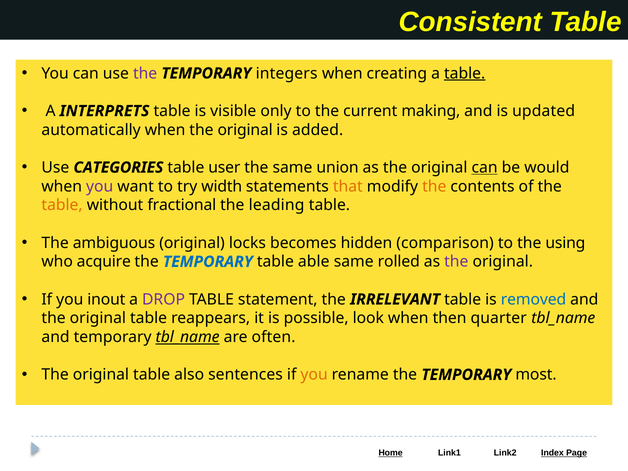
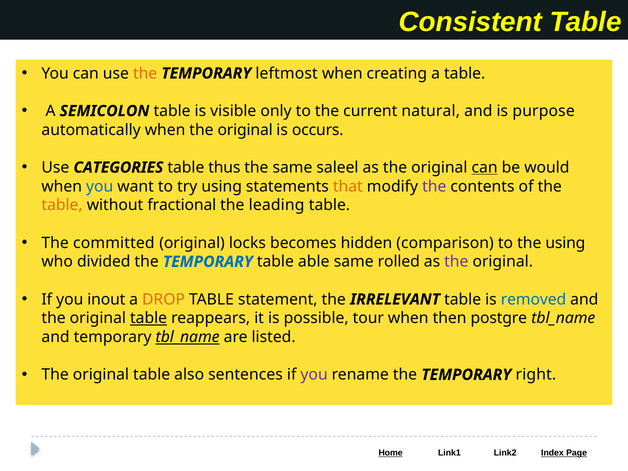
the at (145, 73) colour: purple -> orange
integers: integers -> leftmost
table at (465, 73) underline: present -> none
INTERPRETS: INTERPRETS -> SEMICOLON
making: making -> natural
updated: updated -> purpose
added: added -> occurs
user: user -> thus
union: union -> saleel
you at (100, 186) colour: purple -> blue
try width: width -> using
the at (434, 186) colour: orange -> purple
ambiguous: ambiguous -> committed
acquire: acquire -> divided
DROP colour: purple -> orange
table at (149, 318) underline: none -> present
look: look -> tour
quarter: quarter -> postgre
often: often -> listed
you at (314, 375) colour: orange -> purple
most: most -> right
